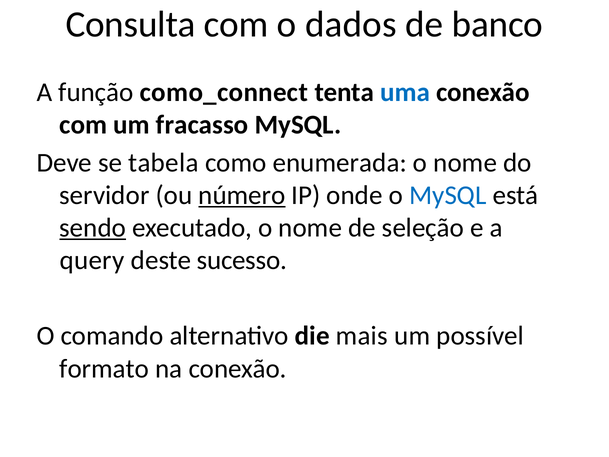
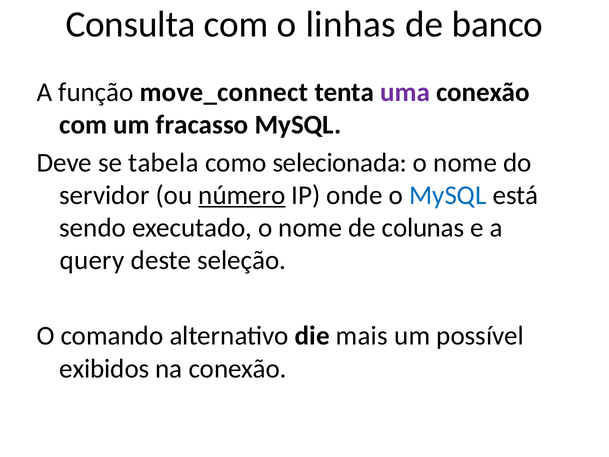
dados: dados -> linhas
como_connect: como_connect -> move_connect
uma colour: blue -> purple
enumerada: enumerada -> selecionada
sendo underline: present -> none
seleção: seleção -> colunas
sucesso: sucesso -> seleção
formato: formato -> exibidos
